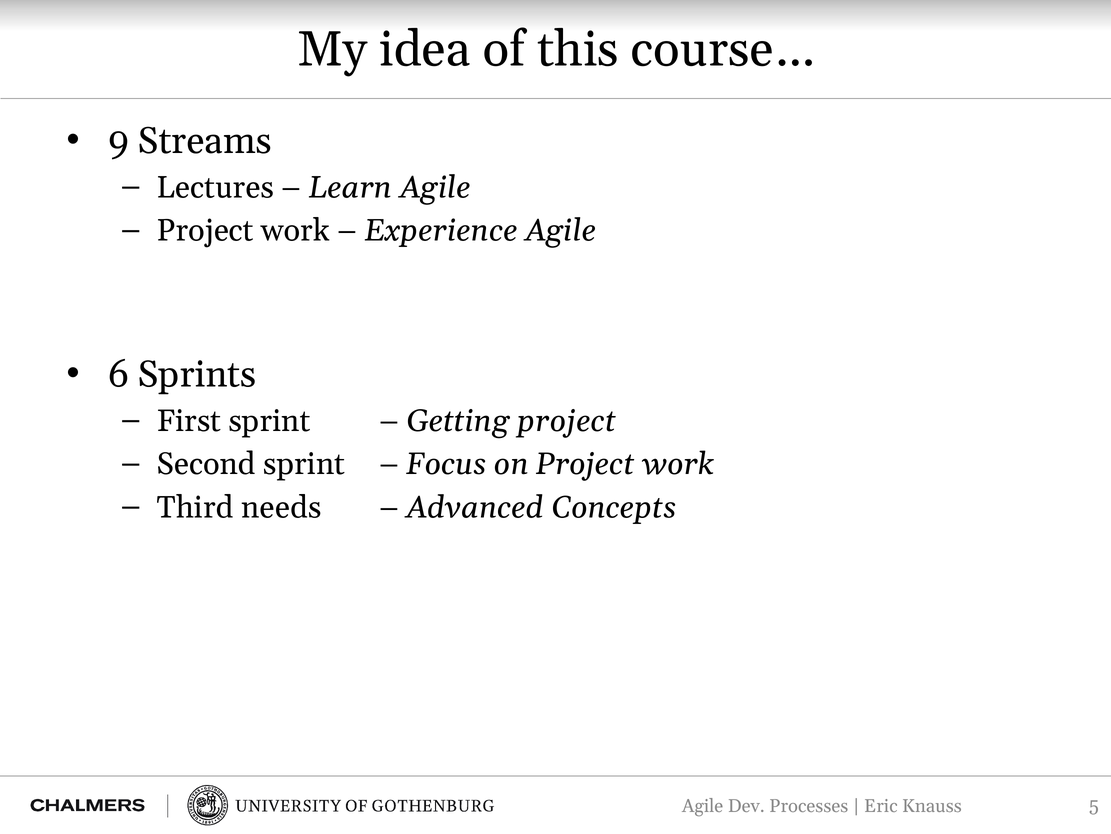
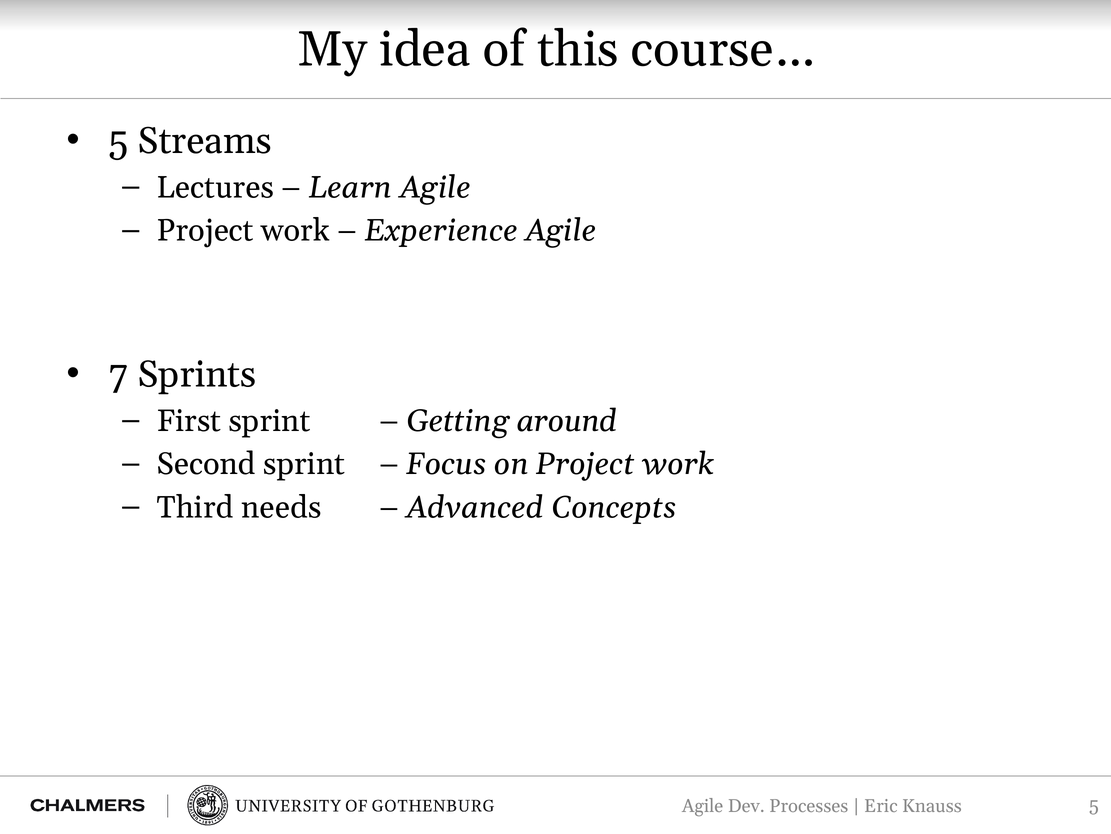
9 at (119, 141): 9 -> 5
6: 6 -> 7
Getting project: project -> around
